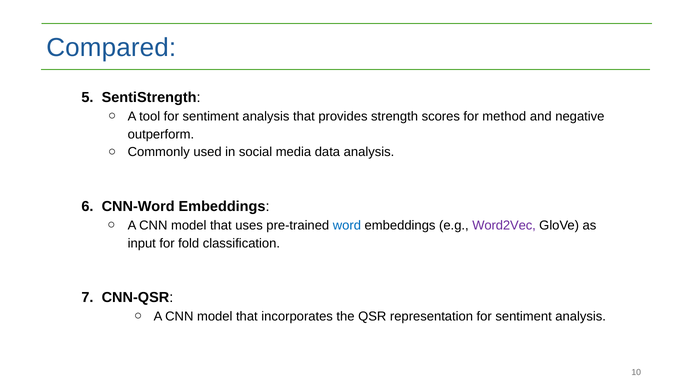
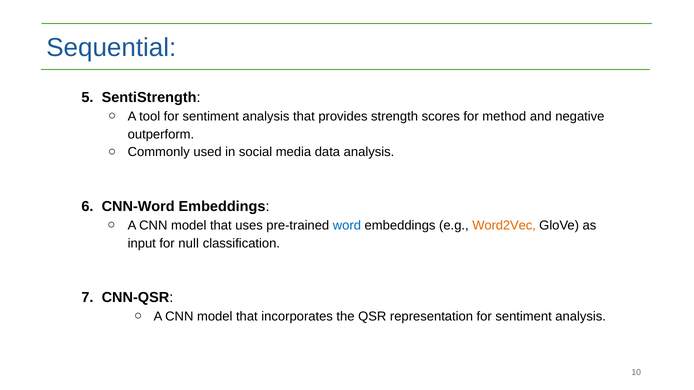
Compared: Compared -> Sequential
Word2Vec colour: purple -> orange
fold: fold -> null
